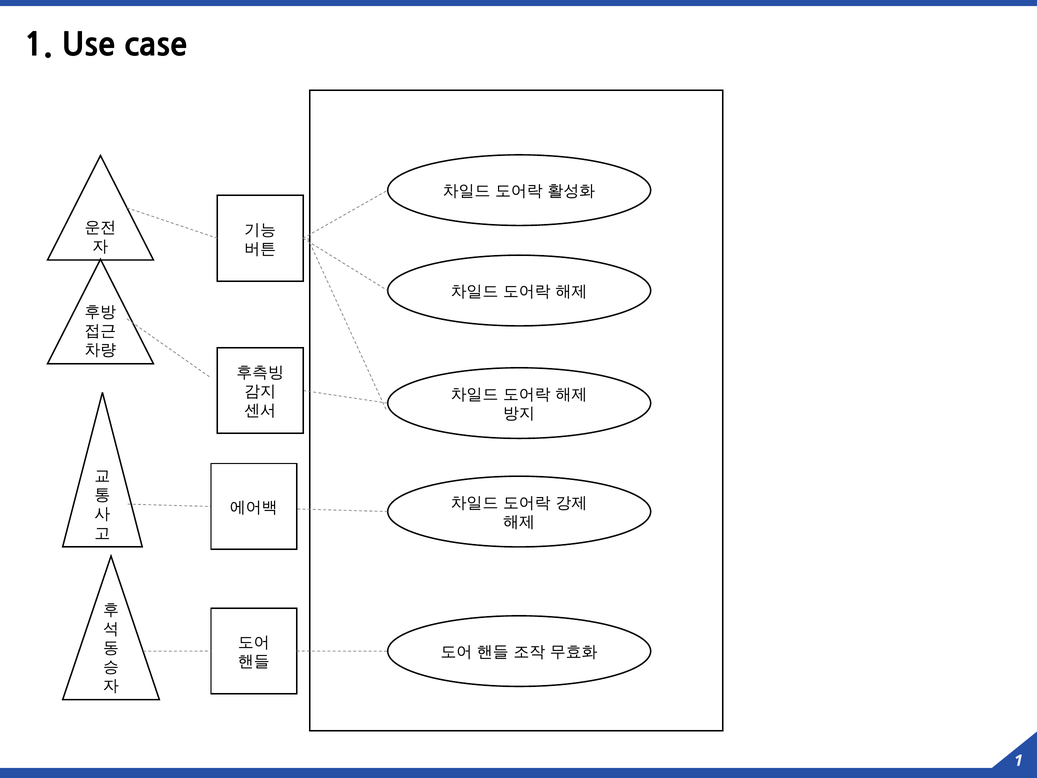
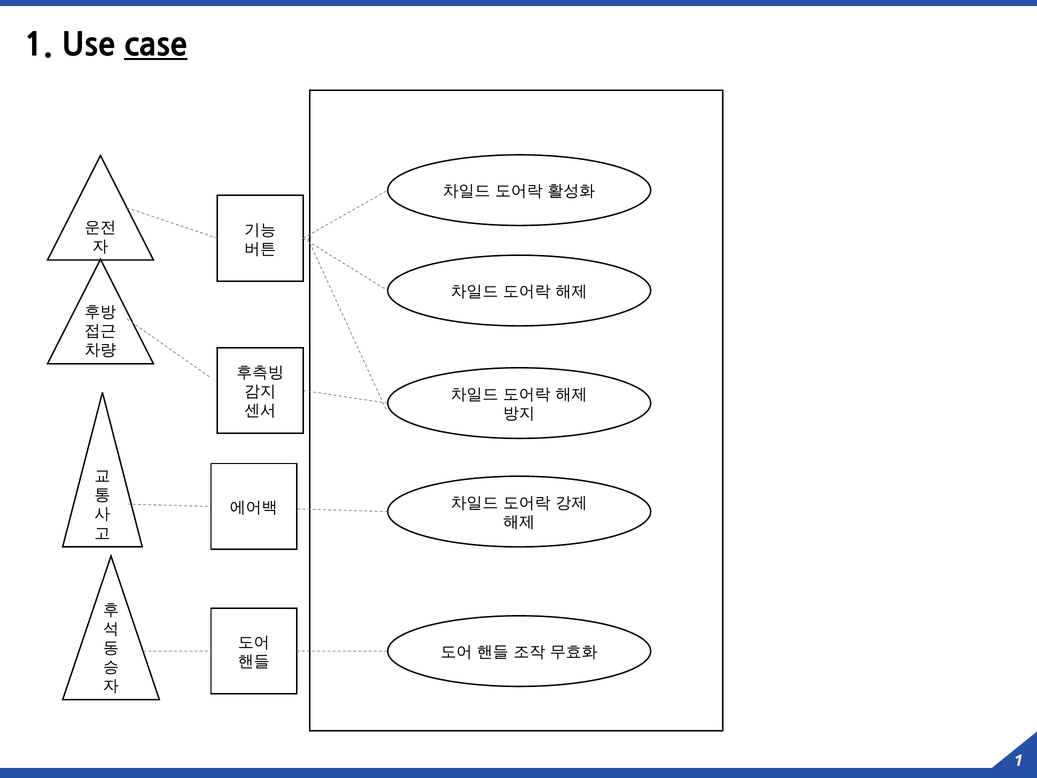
case underline: none -> present
